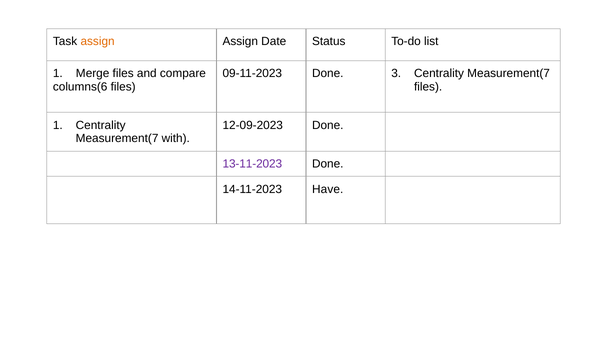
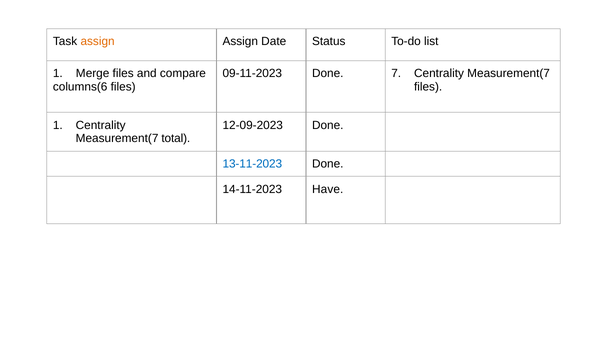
3: 3 -> 7
with: with -> total
13-11-2023 colour: purple -> blue
